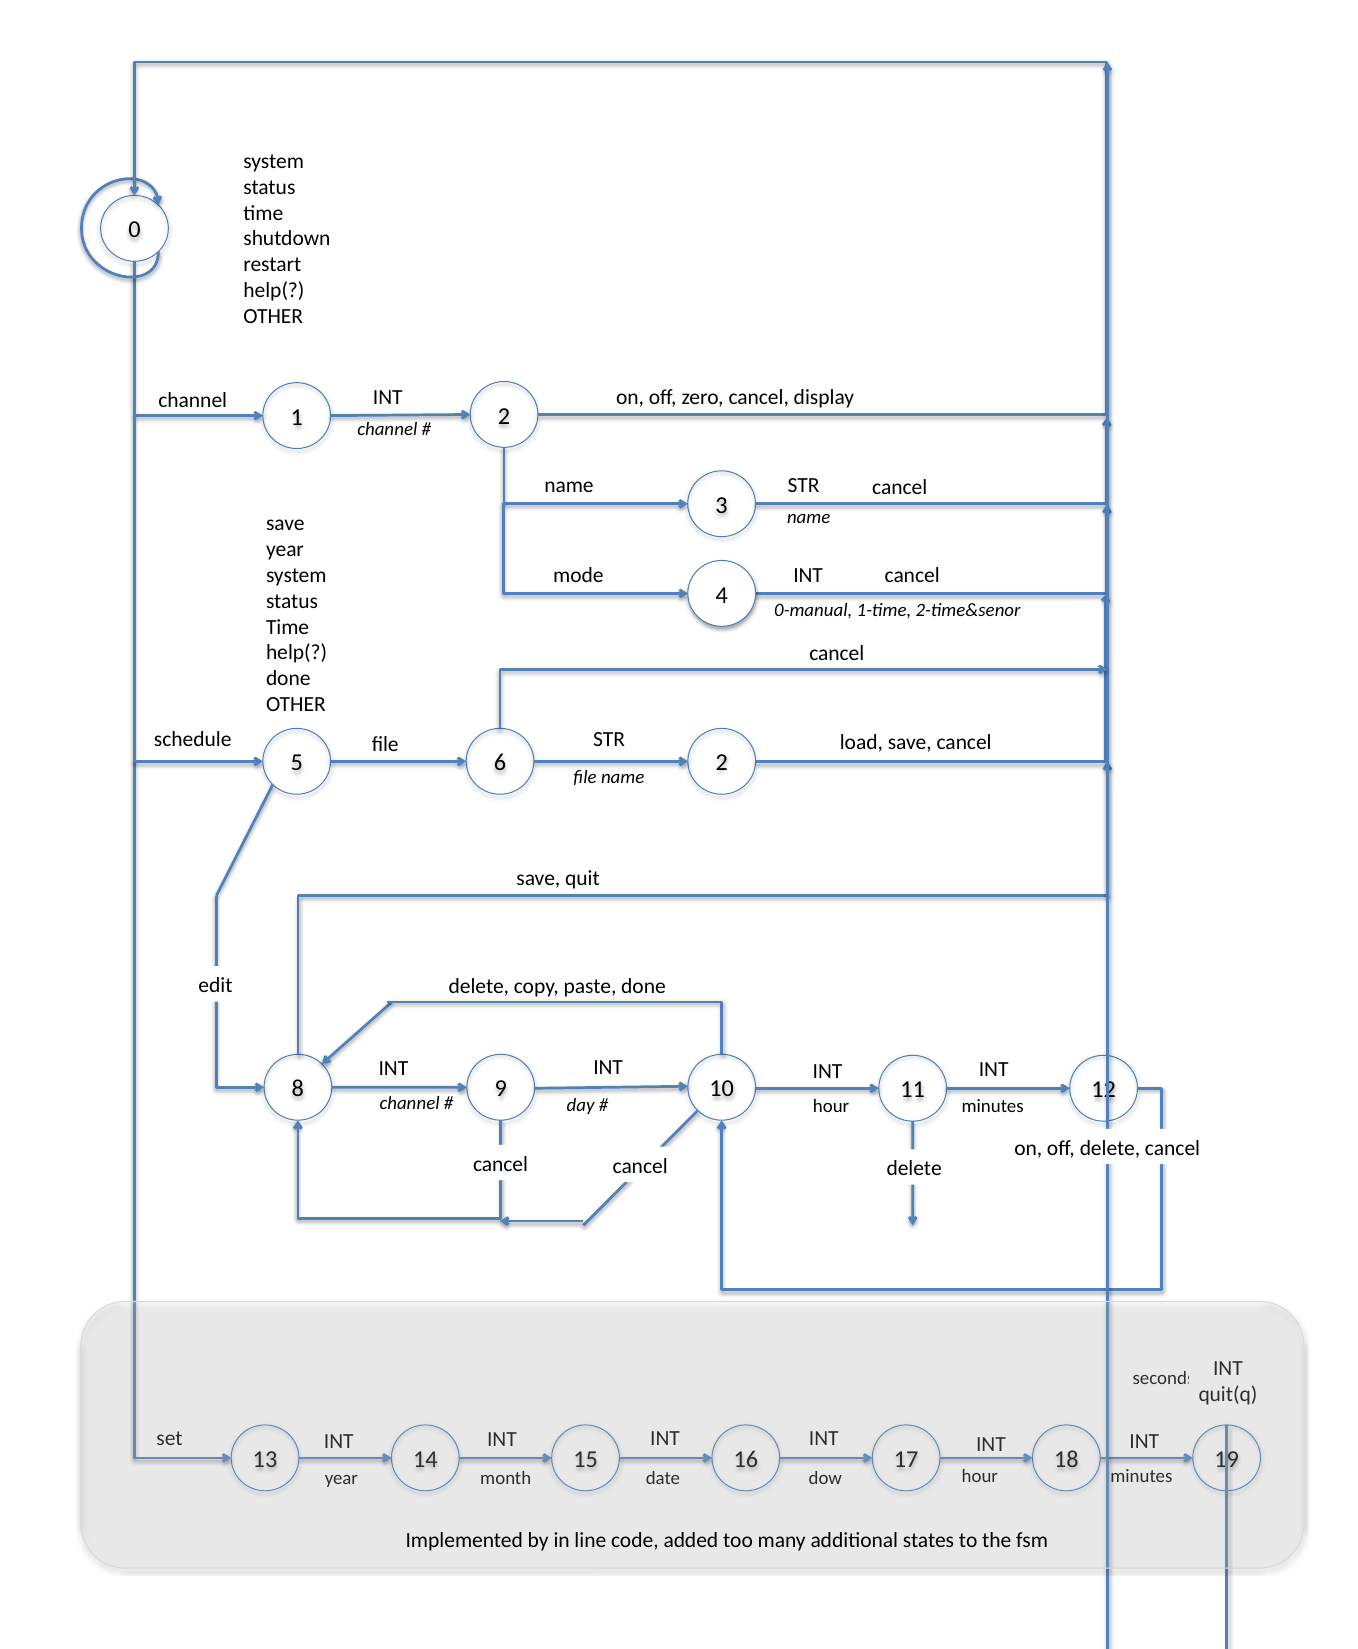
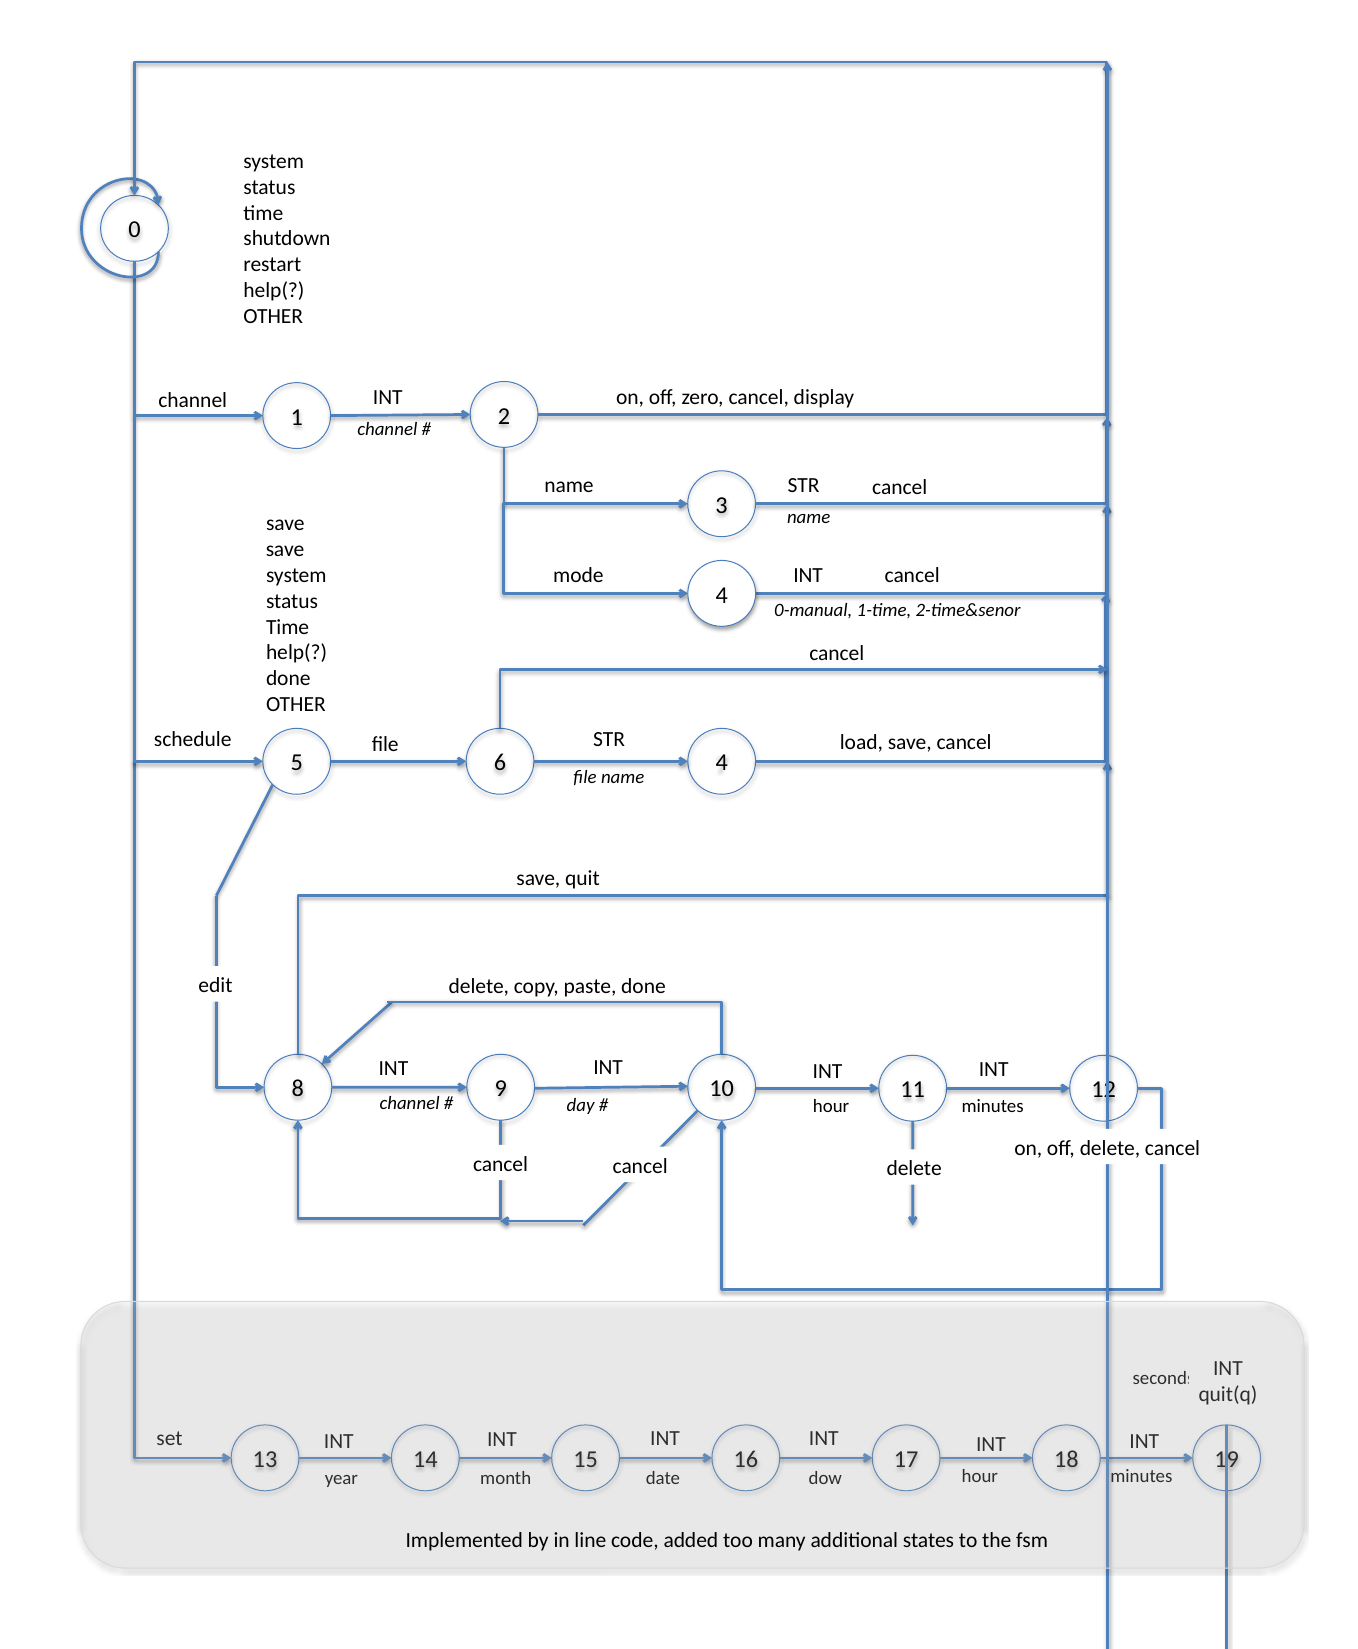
year at (285, 549): year -> save
6 2: 2 -> 4
